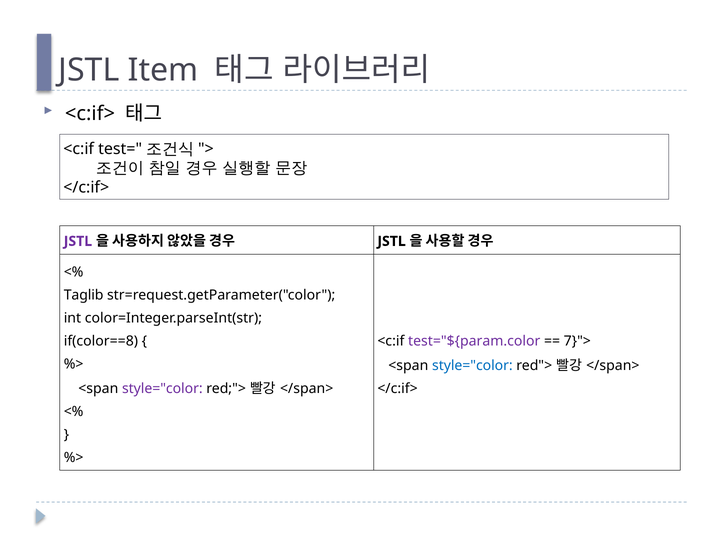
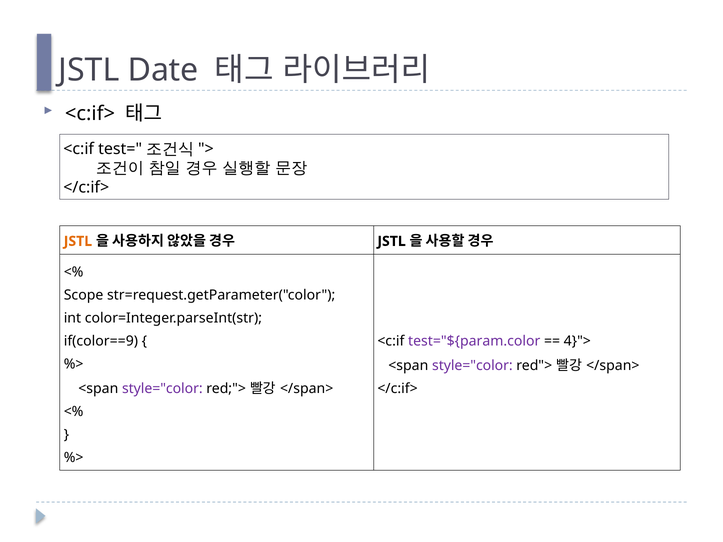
Item: Item -> Date
JSTL at (78, 241) colour: purple -> orange
Taglib: Taglib -> Scope
if(color==8: if(color==8 -> if(color==9
7}">: 7}"> -> 4}">
style="color at (472, 366) colour: blue -> purple
